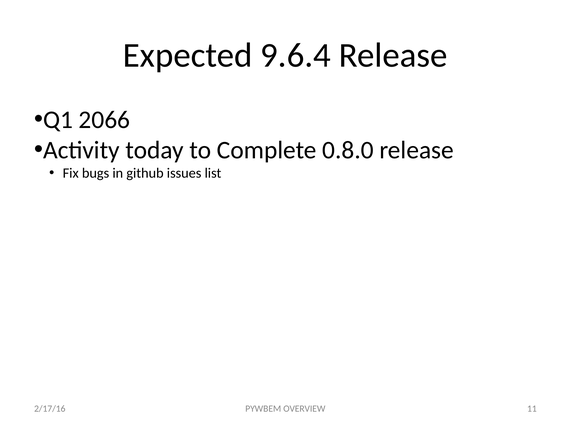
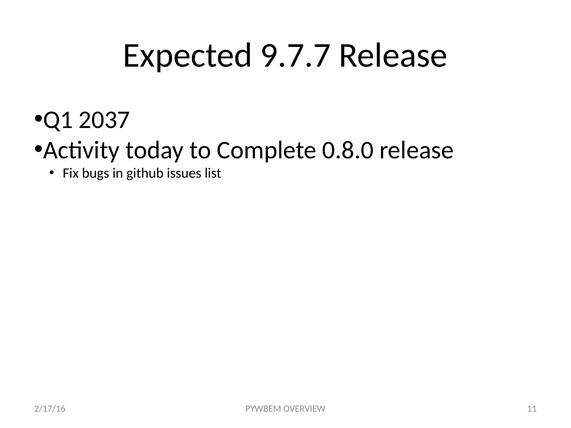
9.6.4: 9.6.4 -> 9.7.7
2066: 2066 -> 2037
